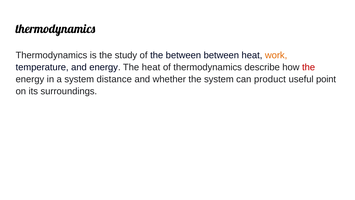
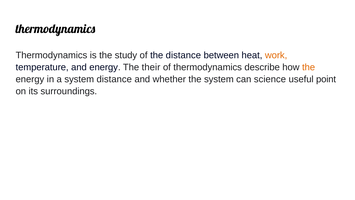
the between: between -> distance
The heat: heat -> their
the at (309, 67) colour: red -> orange
product: product -> science
